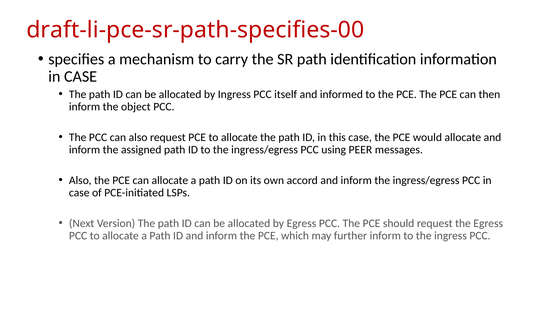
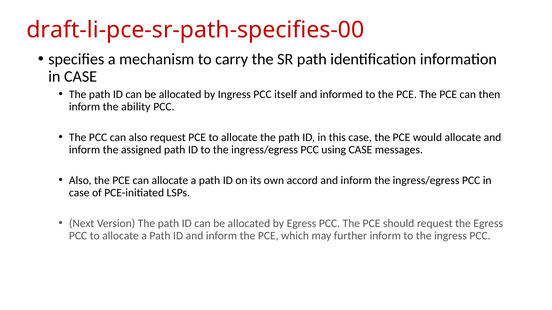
object: object -> ability
using PEER: PEER -> CASE
